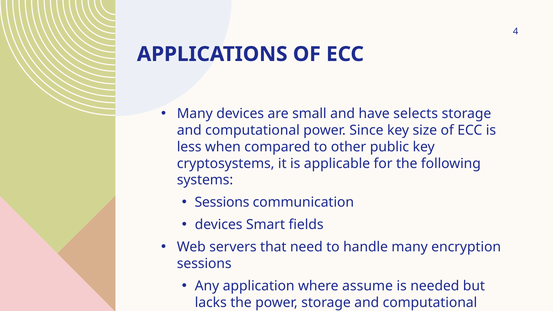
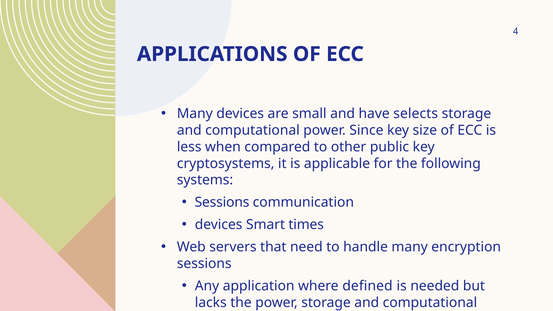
fields: fields -> times
assume: assume -> defined
